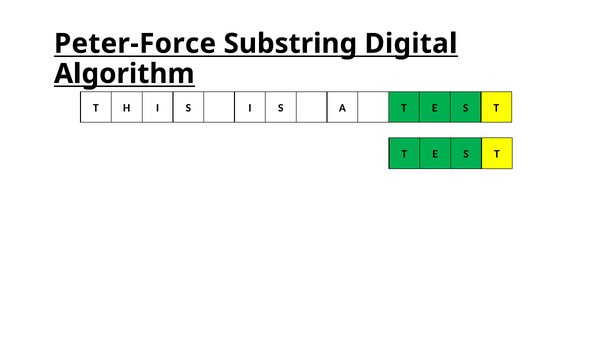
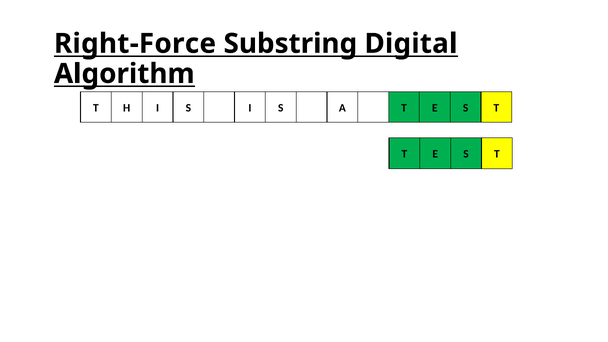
Peter-Force: Peter-Force -> Right-Force
